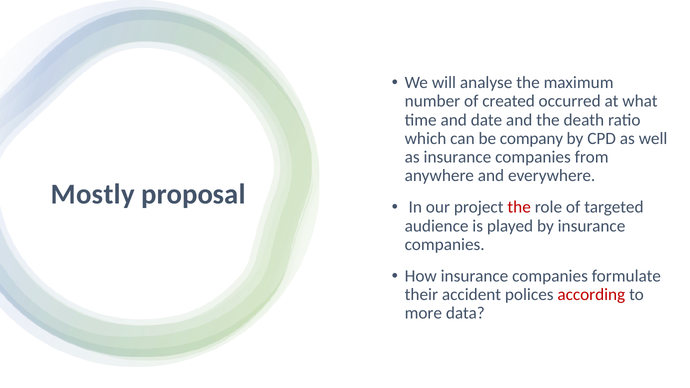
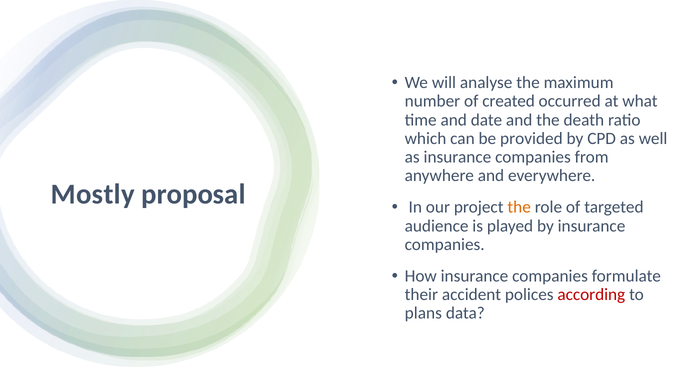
company: company -> provided
the at (519, 207) colour: red -> orange
more: more -> plans
